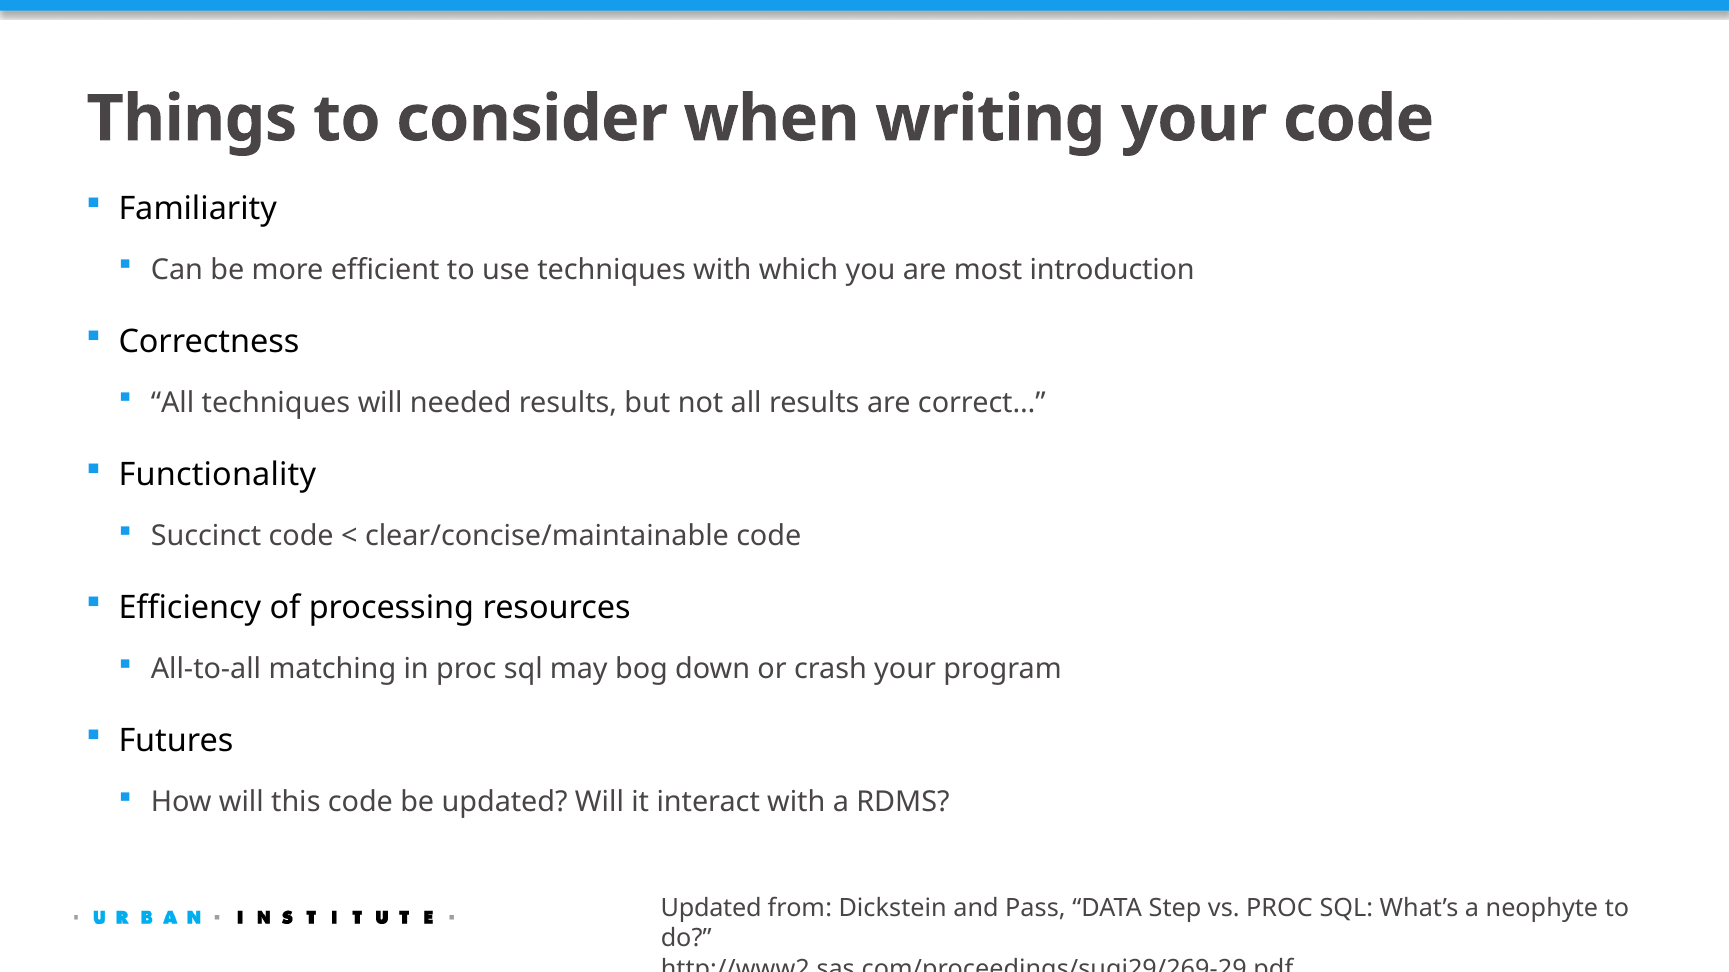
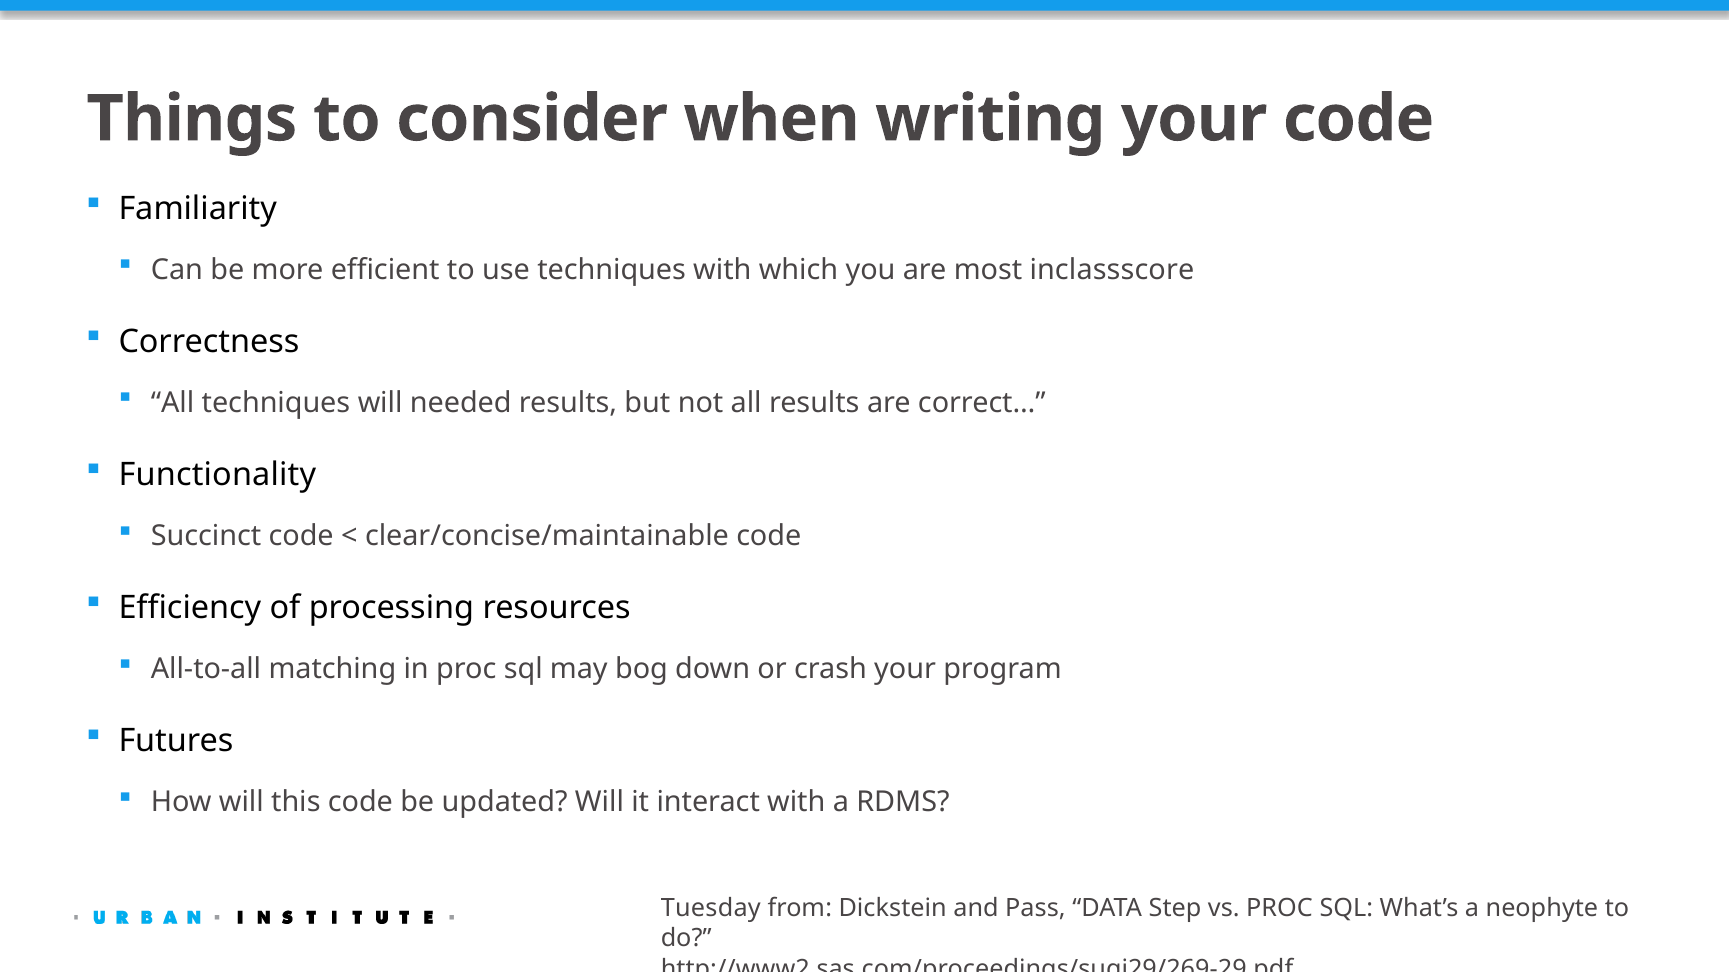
introduction: introduction -> inclassscore
Updated at (711, 909): Updated -> Tuesday
